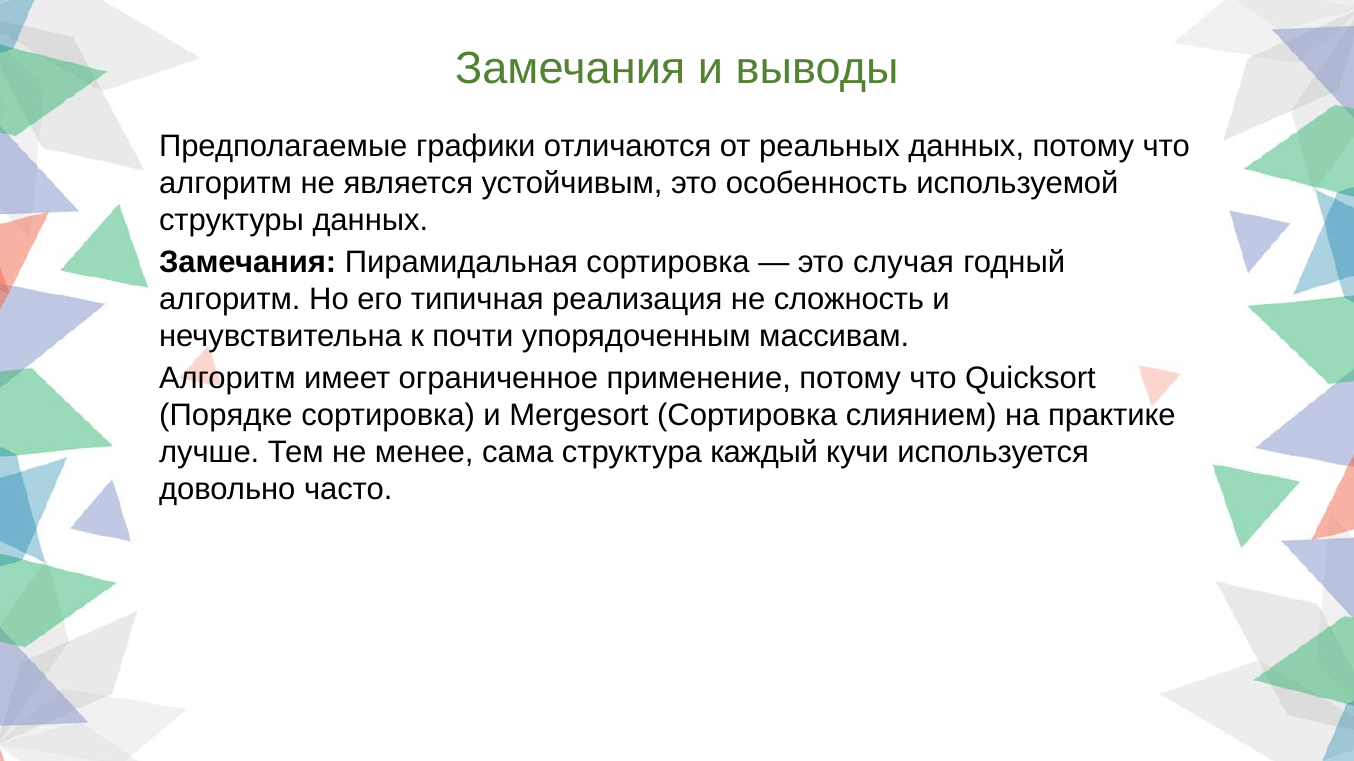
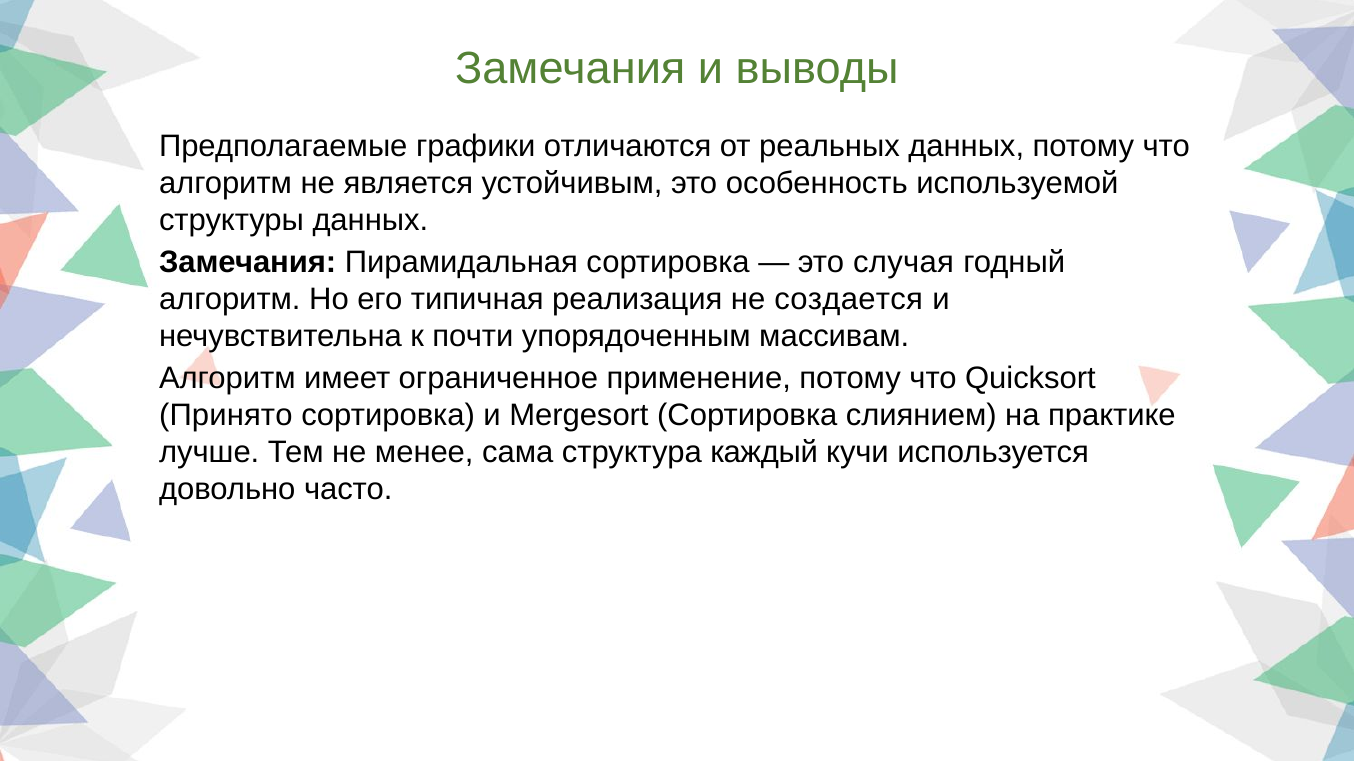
сложность: сложность -> создается
Порядке: Порядке -> Принято
